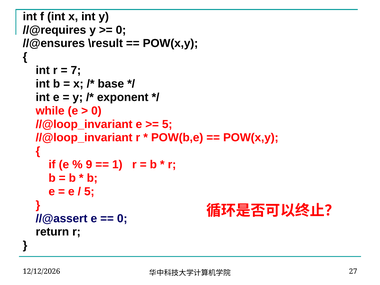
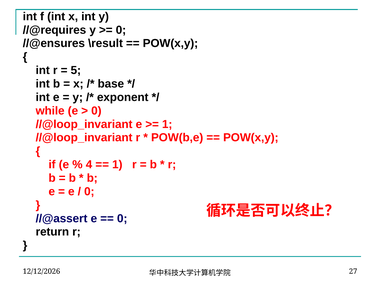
7: 7 -> 5
5 at (167, 124): 5 -> 1
9: 9 -> 4
5 at (89, 192): 5 -> 0
